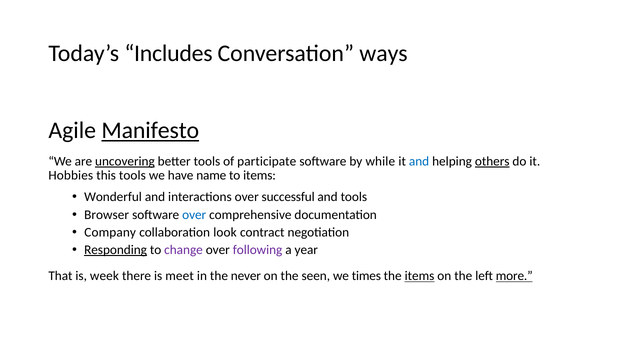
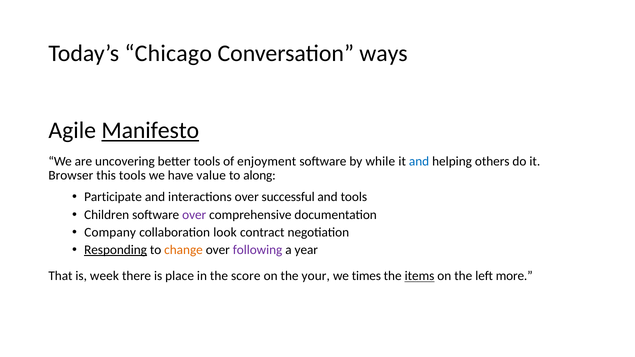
Includes: Includes -> Chicago
uncovering underline: present -> none
participate: participate -> enjoyment
others underline: present -> none
Hobbies: Hobbies -> Browser
name: name -> value
to items: items -> along
Wonderful: Wonderful -> Participate
Browser: Browser -> Children
over at (194, 215) colour: blue -> purple
change colour: purple -> orange
meet: meet -> place
never: never -> score
seen: seen -> your
more underline: present -> none
